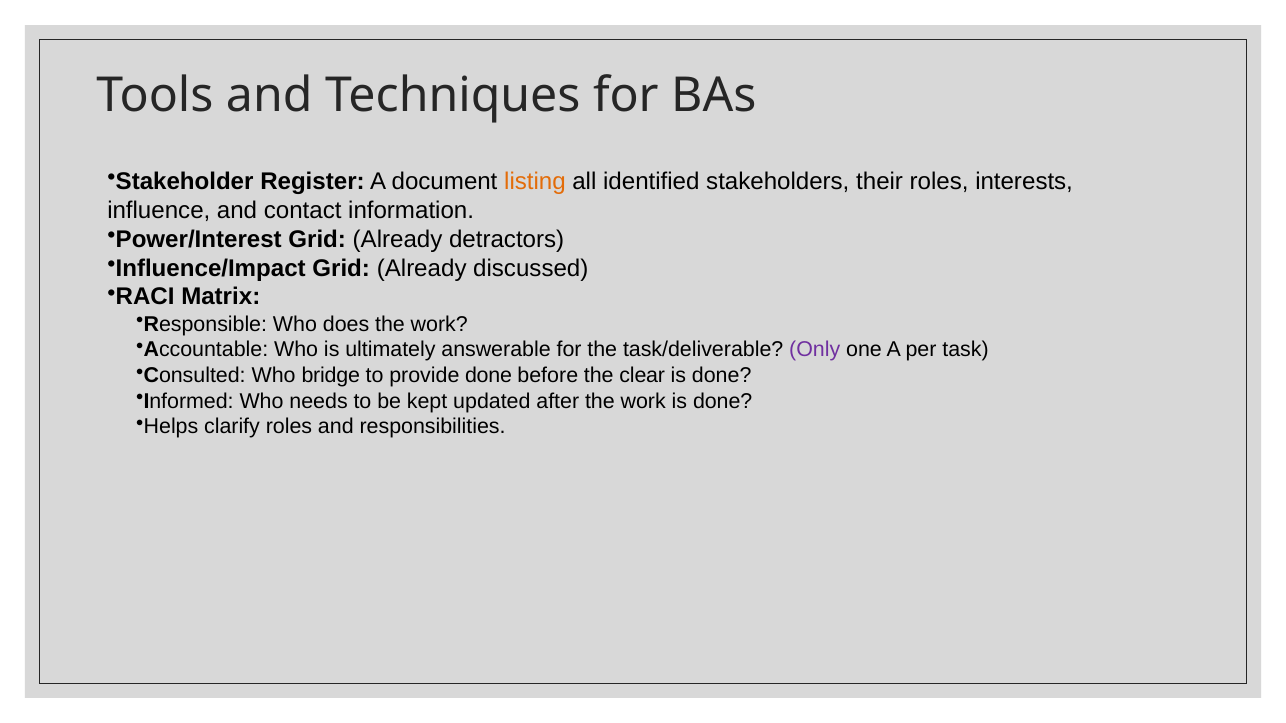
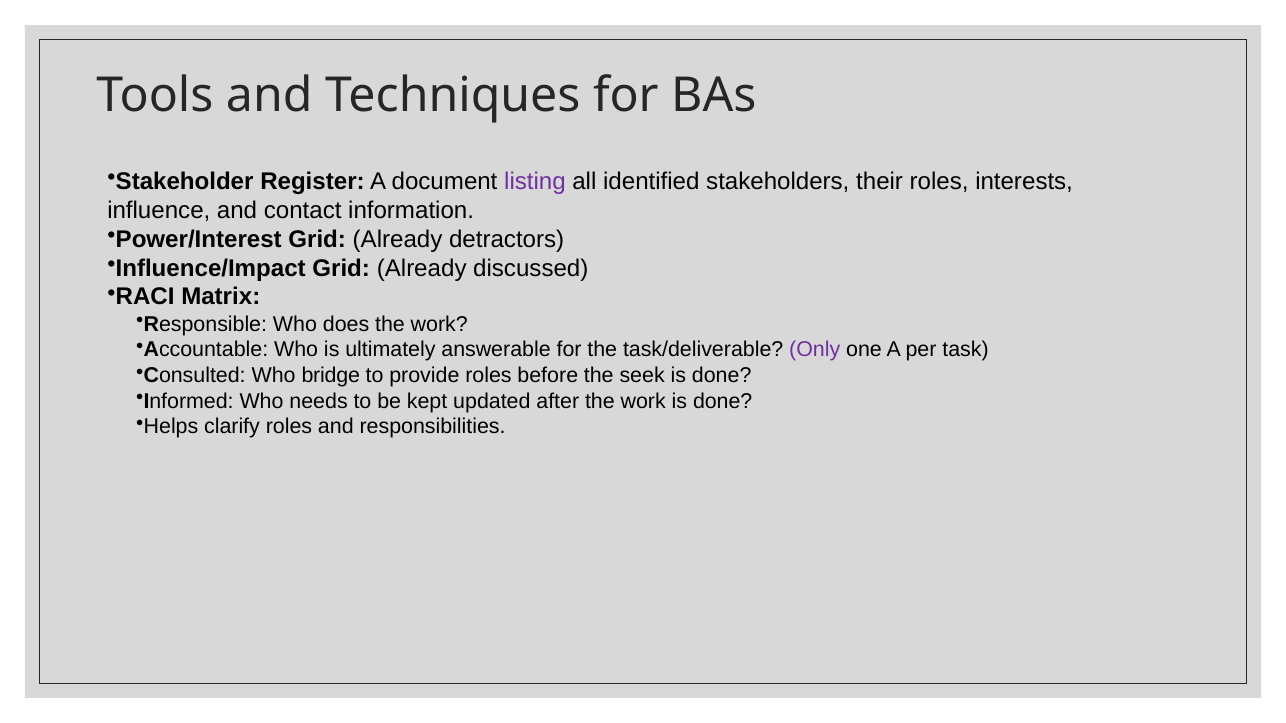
listing colour: orange -> purple
provide done: done -> roles
clear: clear -> seek
